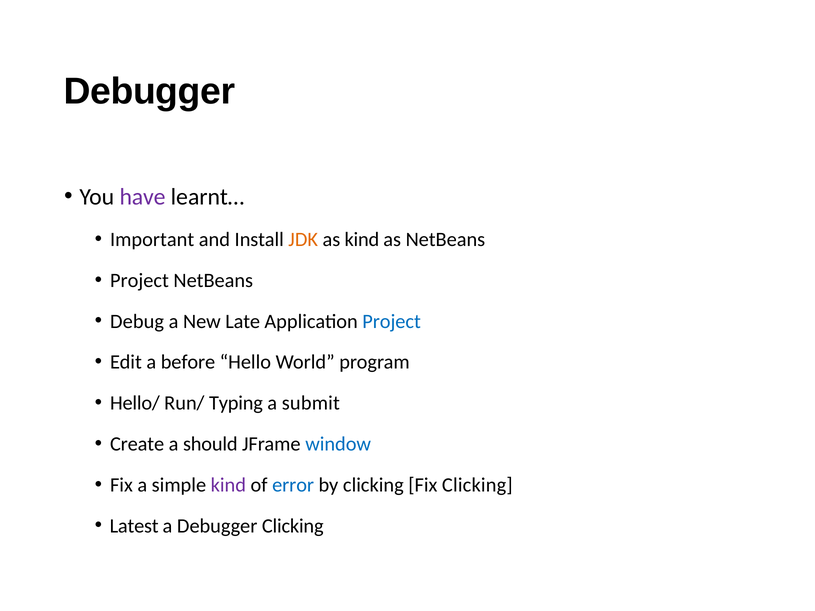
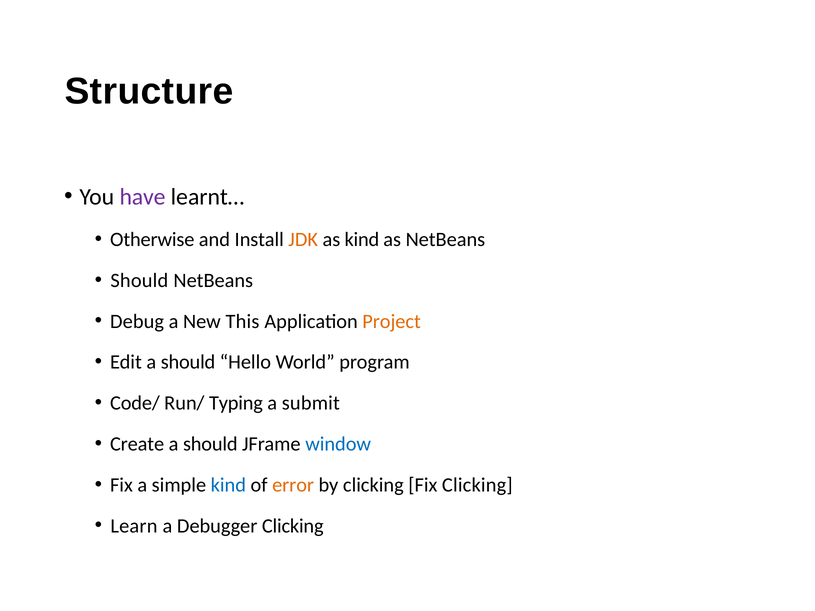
Debugger at (149, 91): Debugger -> Structure
Important: Important -> Otherwise
Project at (139, 281): Project -> Should
Late: Late -> This
Project at (392, 321) colour: blue -> orange
Edit a before: before -> should
Hello/: Hello/ -> Code/
kind at (228, 485) colour: purple -> blue
error colour: blue -> orange
Latest: Latest -> Learn
